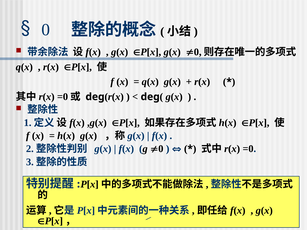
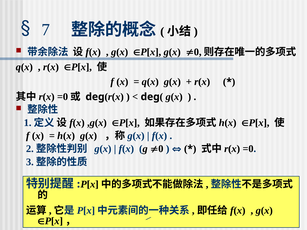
0 at (46, 30): 0 -> 7
